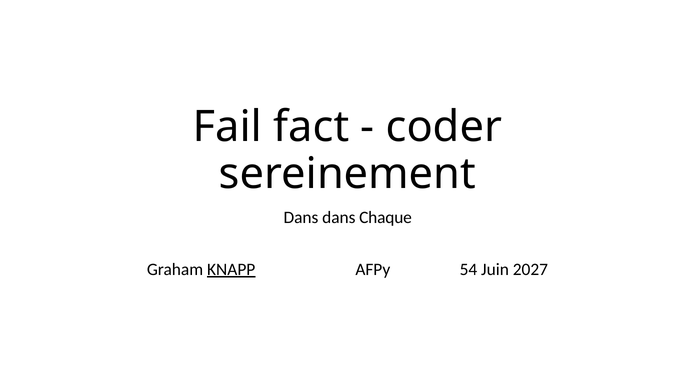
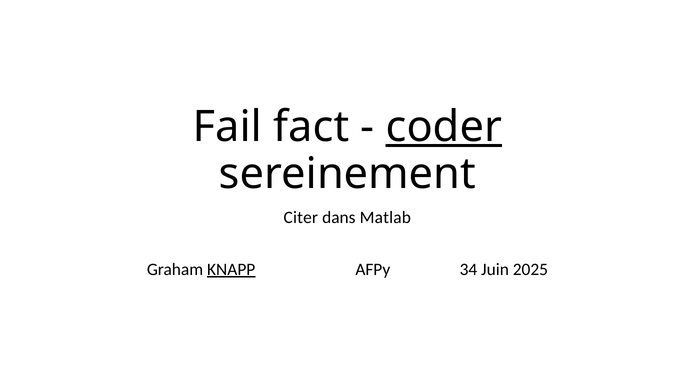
coder underline: none -> present
Dans at (301, 217): Dans -> Citer
Chaque: Chaque -> Matlab
54: 54 -> 34
2027: 2027 -> 2025
